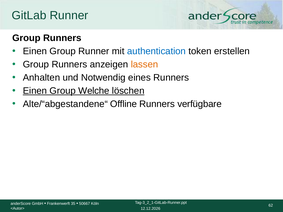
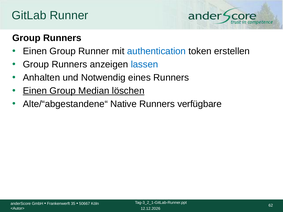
lassen colour: orange -> blue
Welche: Welche -> Median
Offline: Offline -> Native
